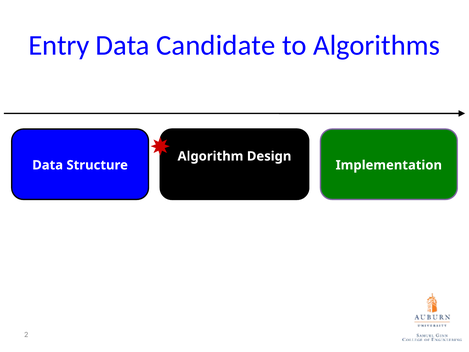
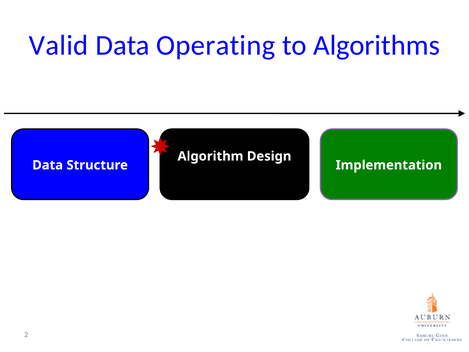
Entry: Entry -> Valid
Candidate: Candidate -> Operating
